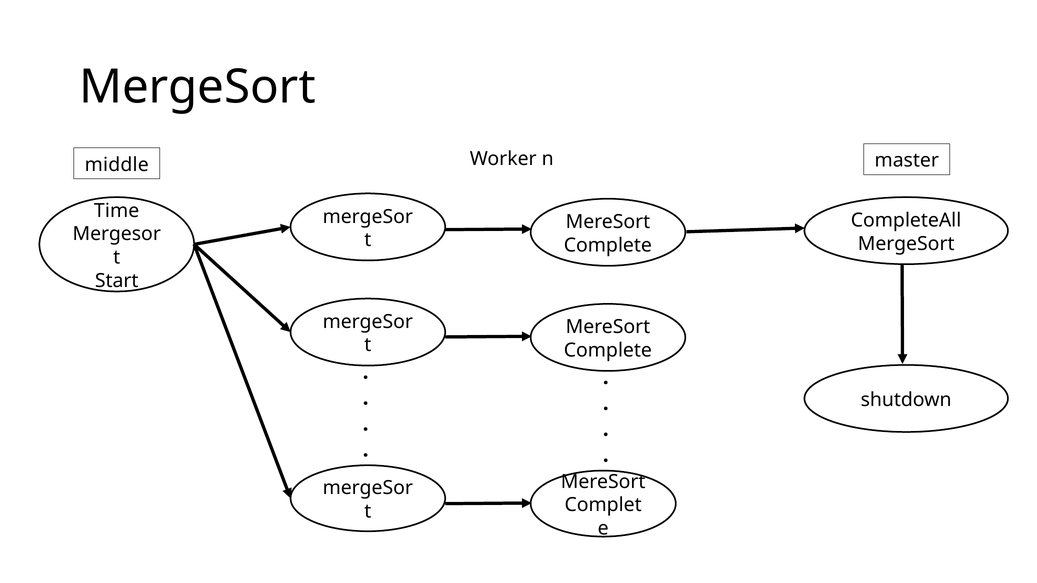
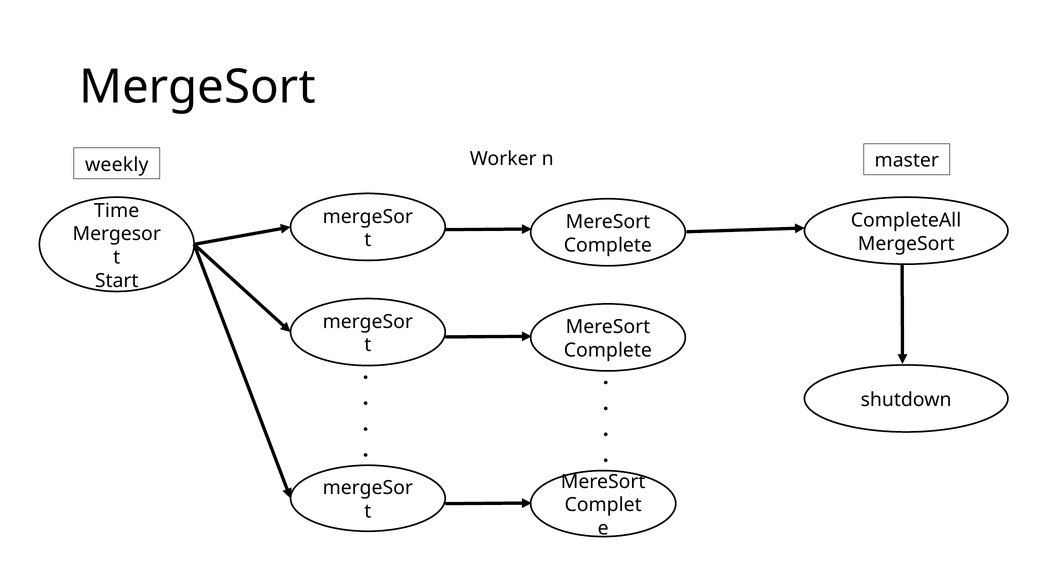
middle: middle -> weekly
